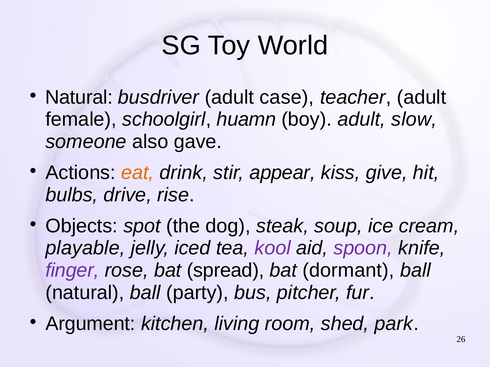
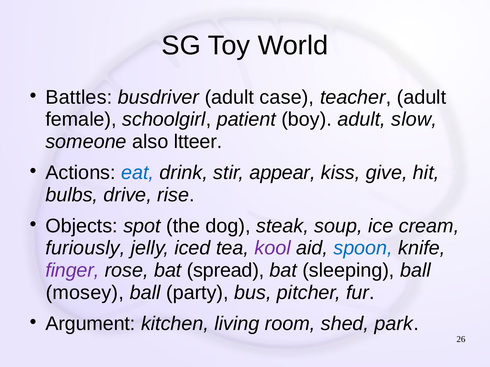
Natural at (79, 97): Natural -> Battles
huamn: huamn -> patient
gave: gave -> ltteer
eat colour: orange -> blue
playable: playable -> furiously
spoon colour: purple -> blue
dormant: dormant -> sleeping
natural at (85, 293): natural -> mosey
